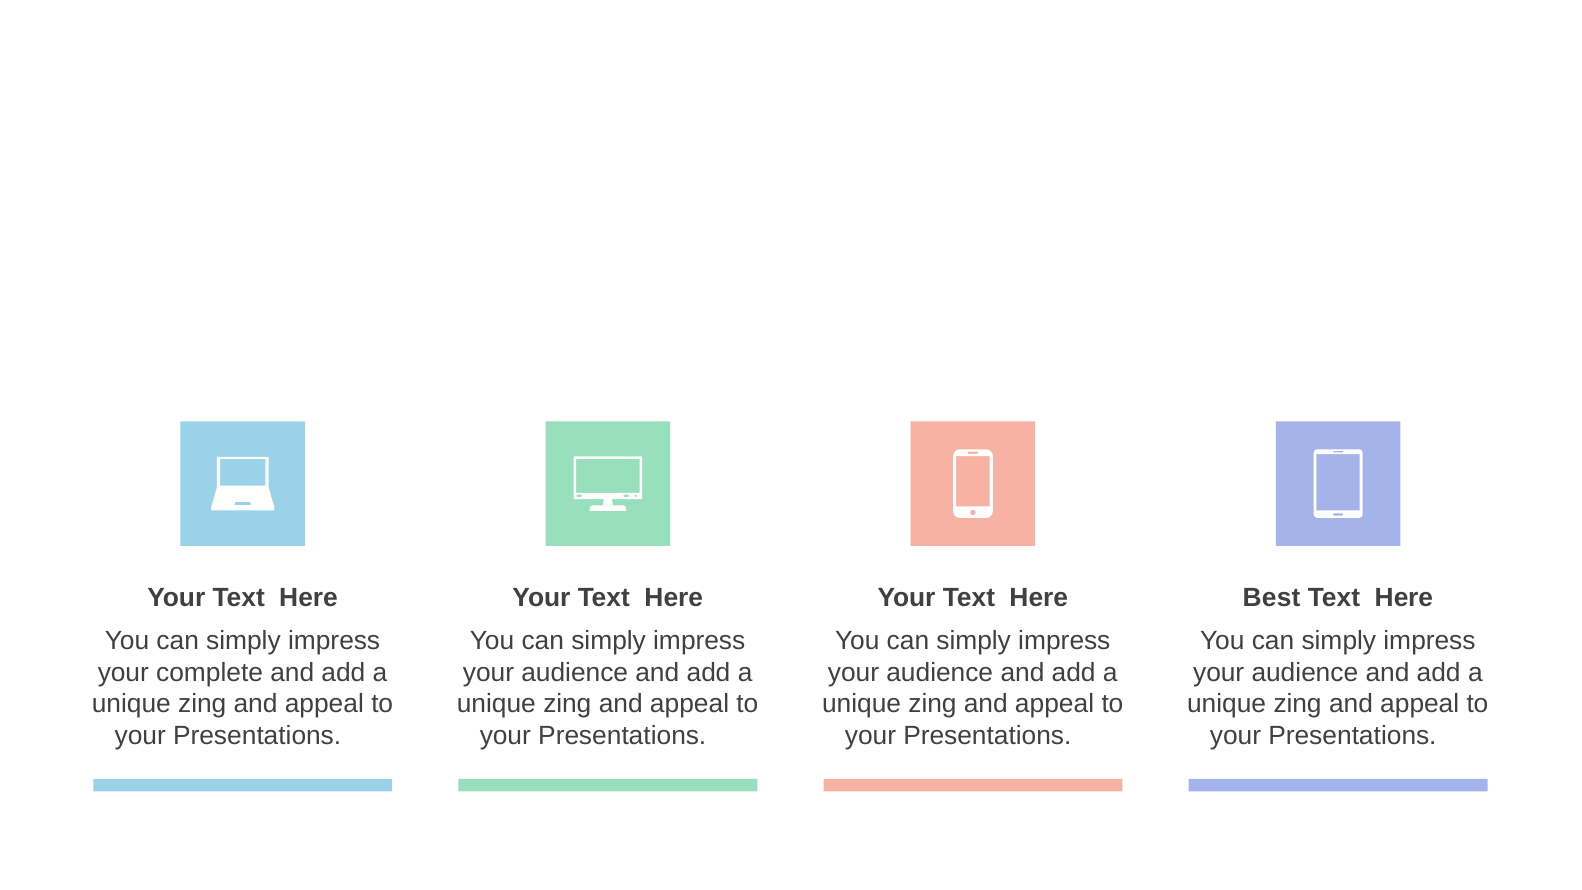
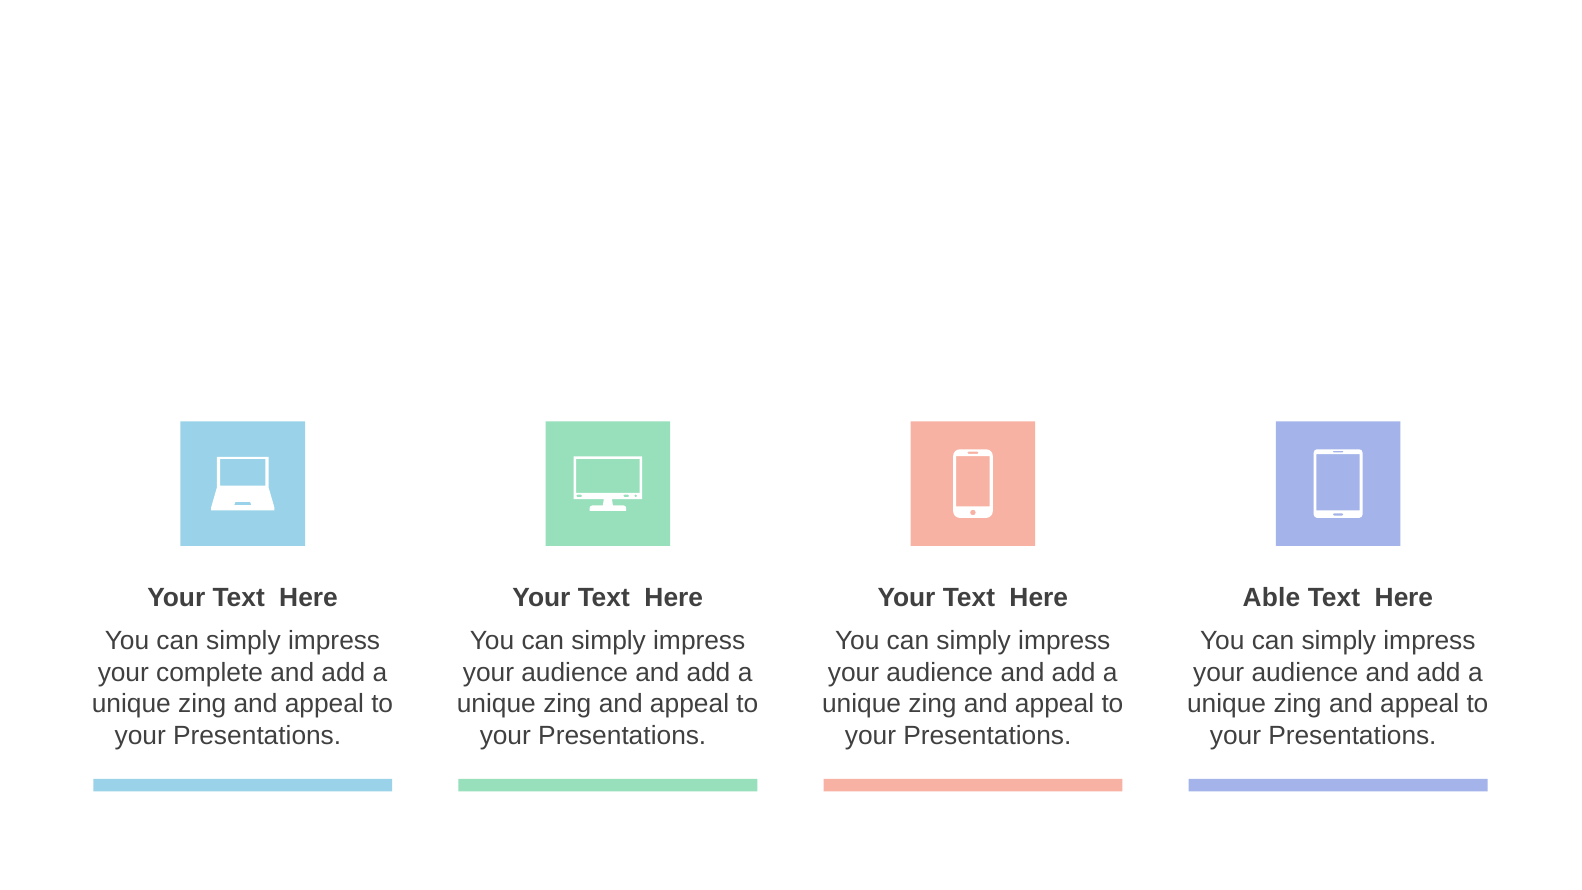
Best: Best -> Able
